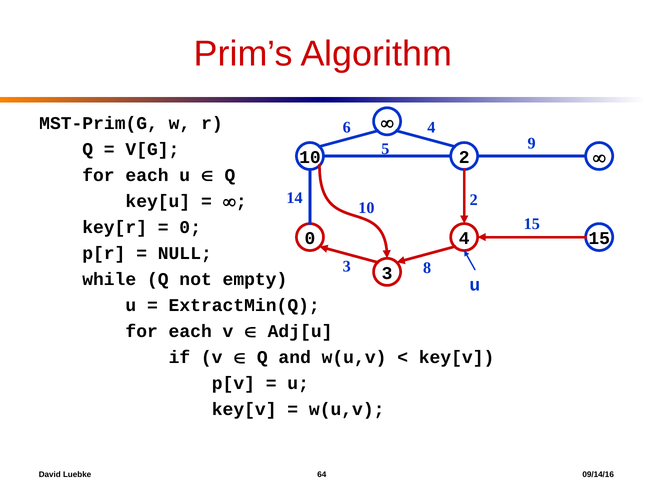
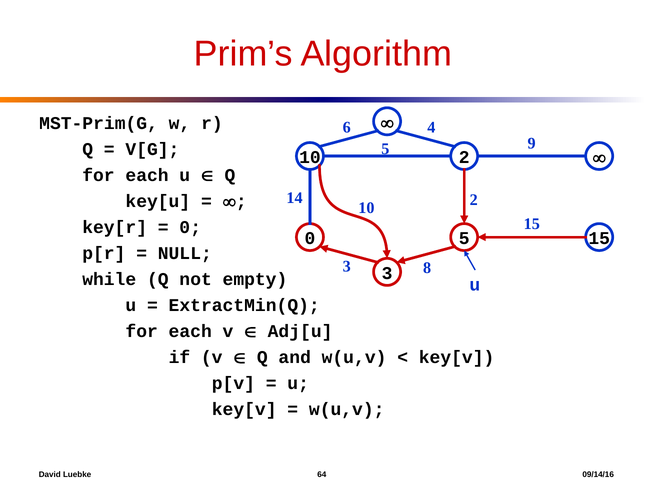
0 4: 4 -> 5
